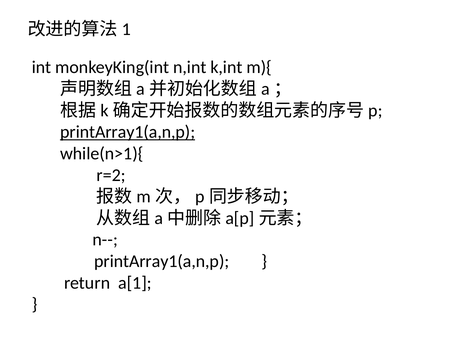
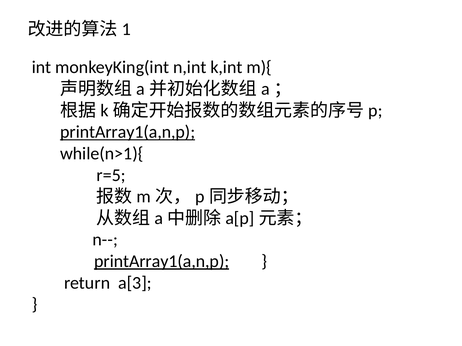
r=2: r=2 -> r=5
printArray1(a,n,p at (162, 262) underline: none -> present
a[1: a[1 -> a[3
